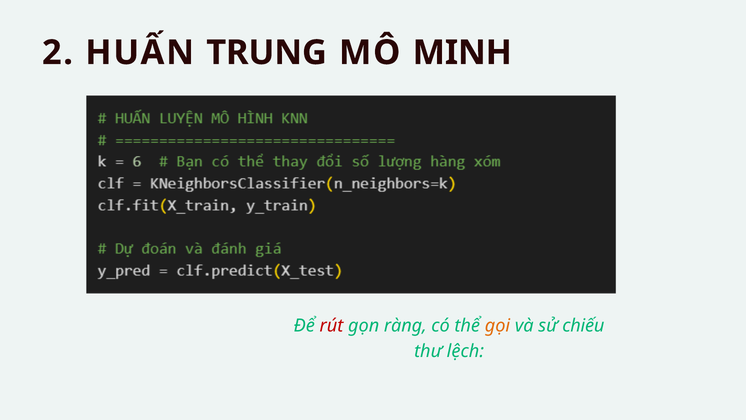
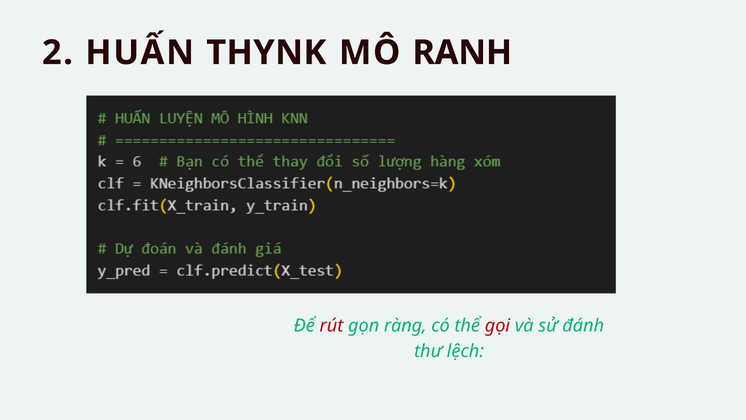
TRUNG: TRUNG -> THYNK
MINH: MINH -> RANH
gọi colour: orange -> red
chiếu: chiếu -> đánh
